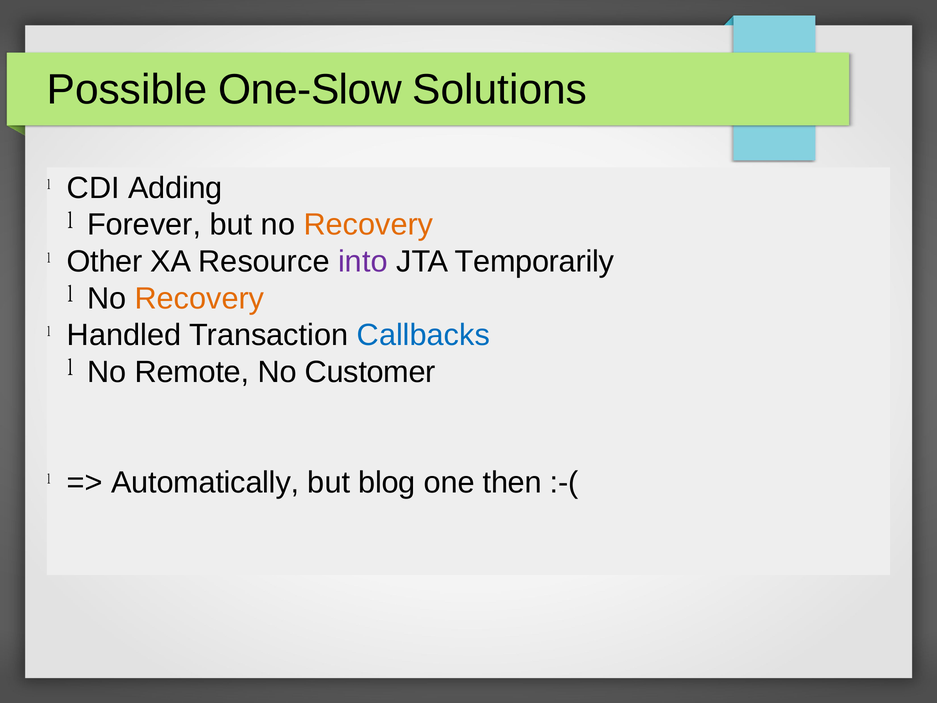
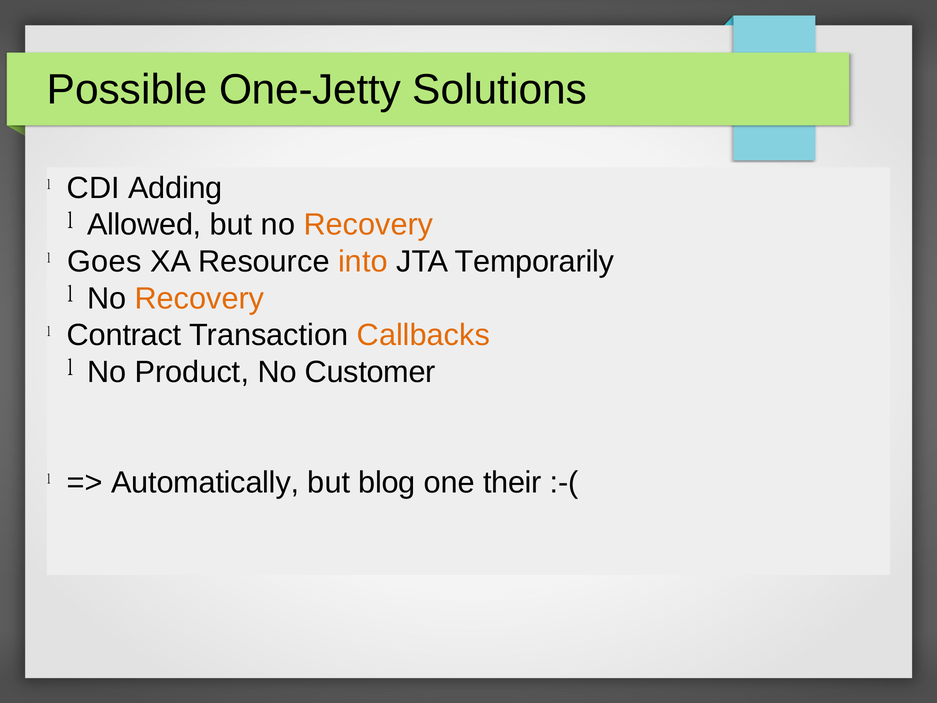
One-Slow: One-Slow -> One-Jetty
Forever: Forever -> Allowed
Other: Other -> Goes
into colour: purple -> orange
Handled: Handled -> Contract
Callbacks colour: blue -> orange
Remote: Remote -> Product
then: then -> their
